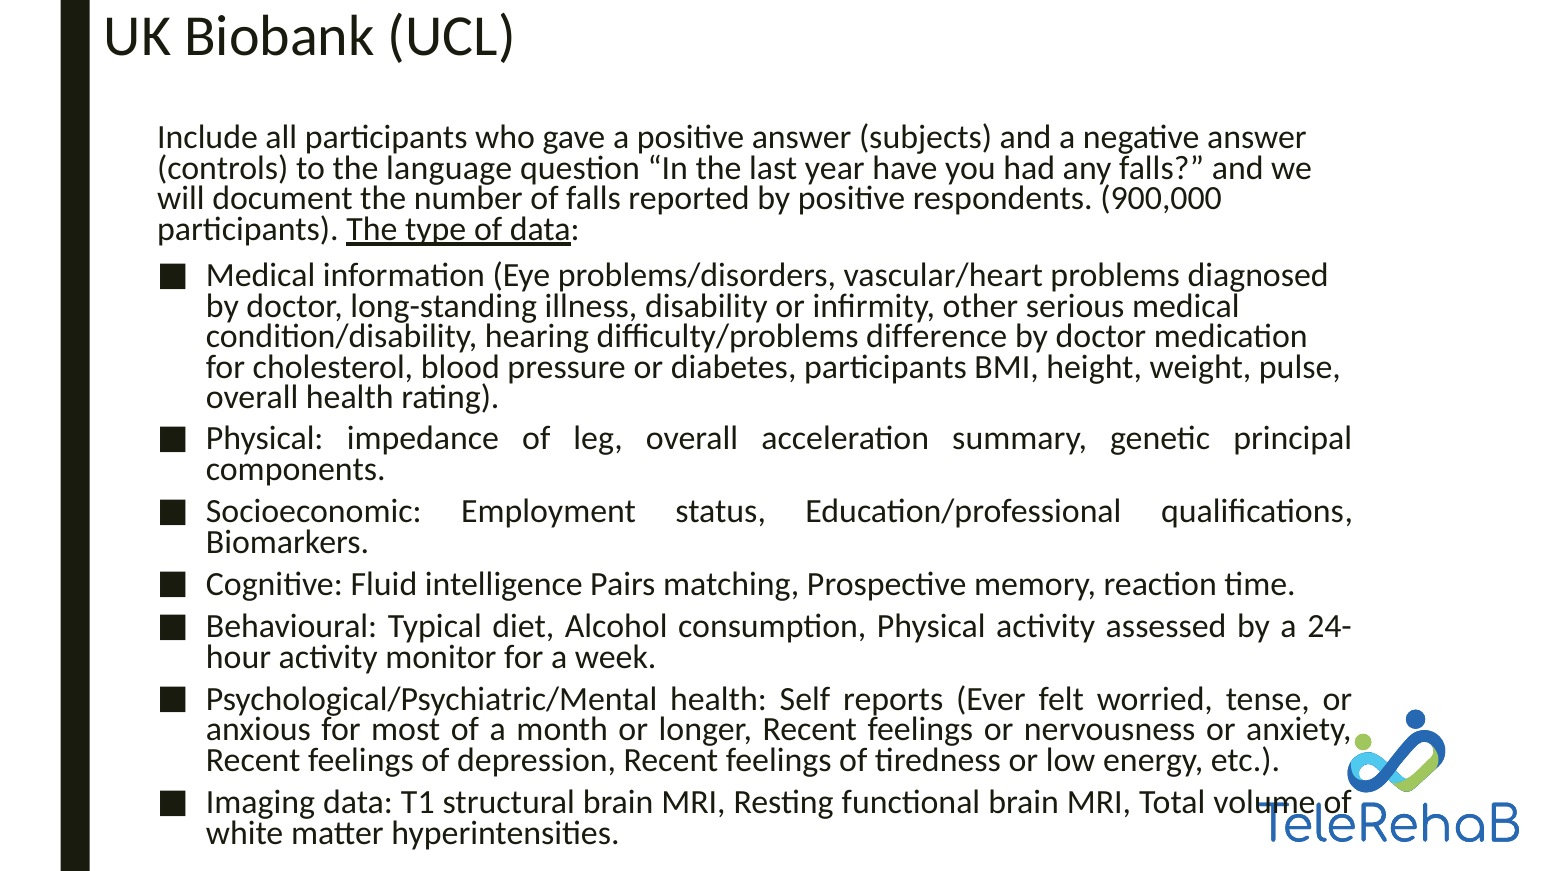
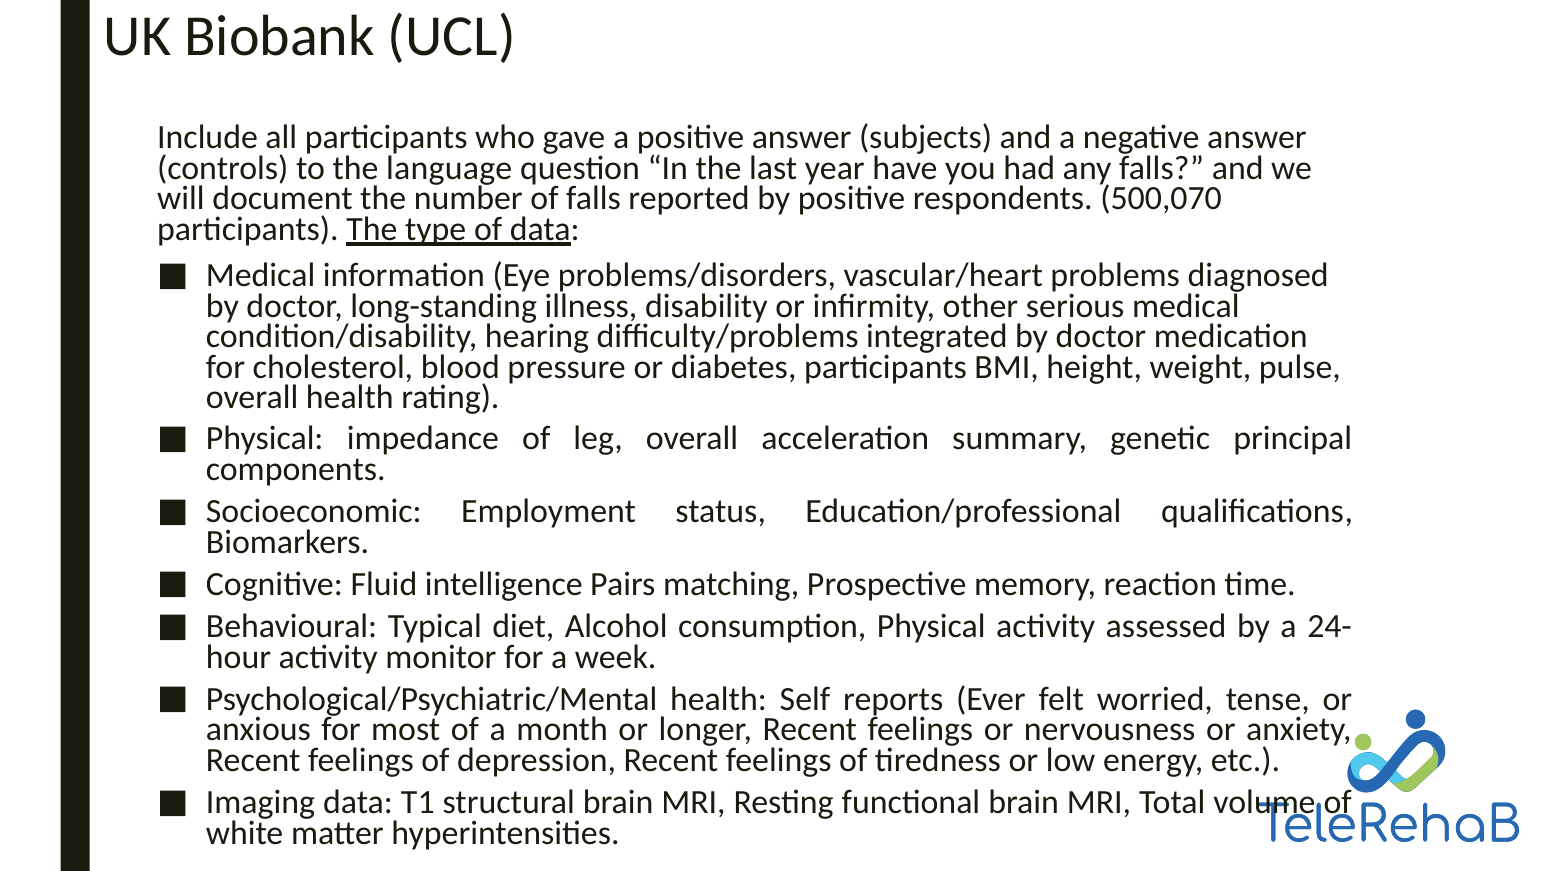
900,000: 900,000 -> 500,070
difference: difference -> integrated
